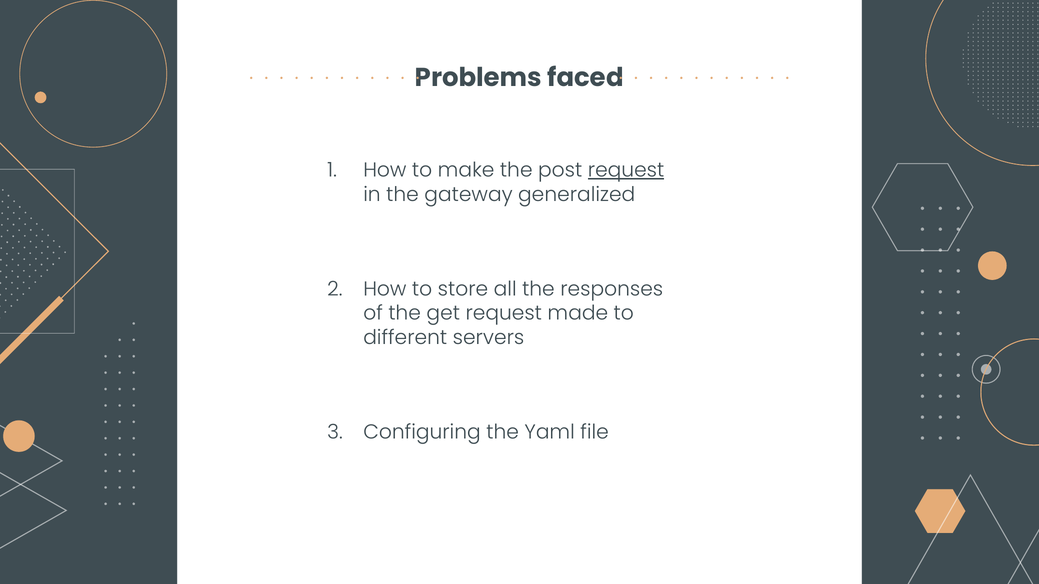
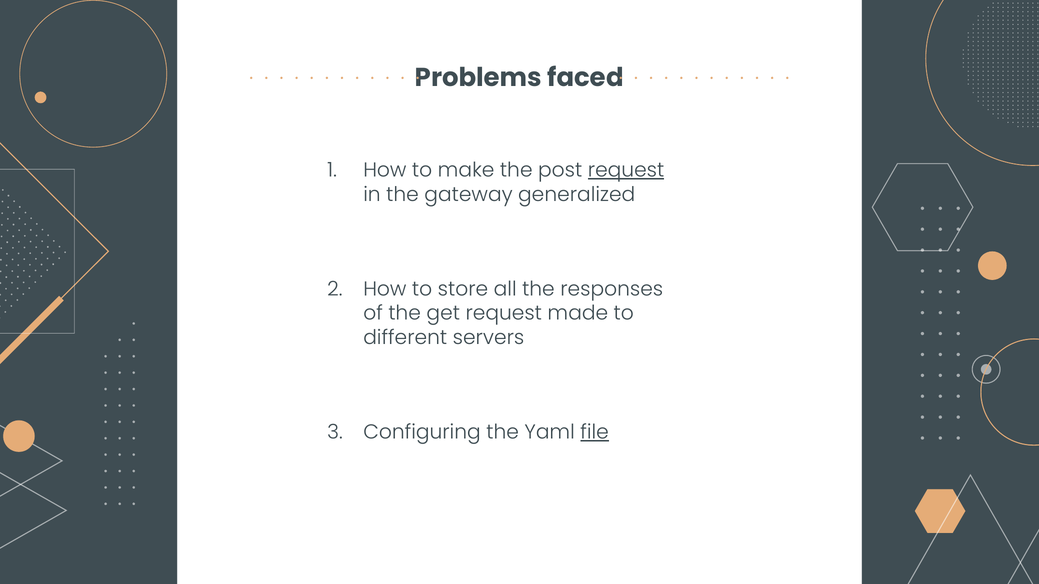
file underline: none -> present
